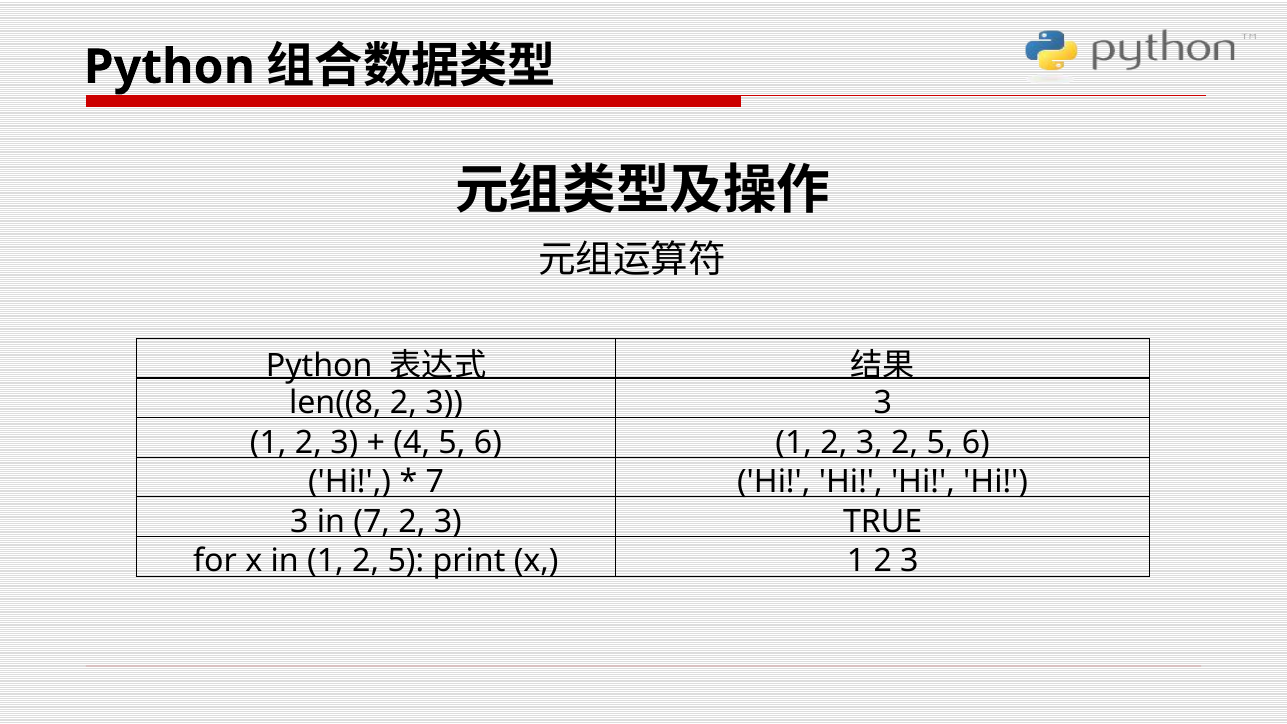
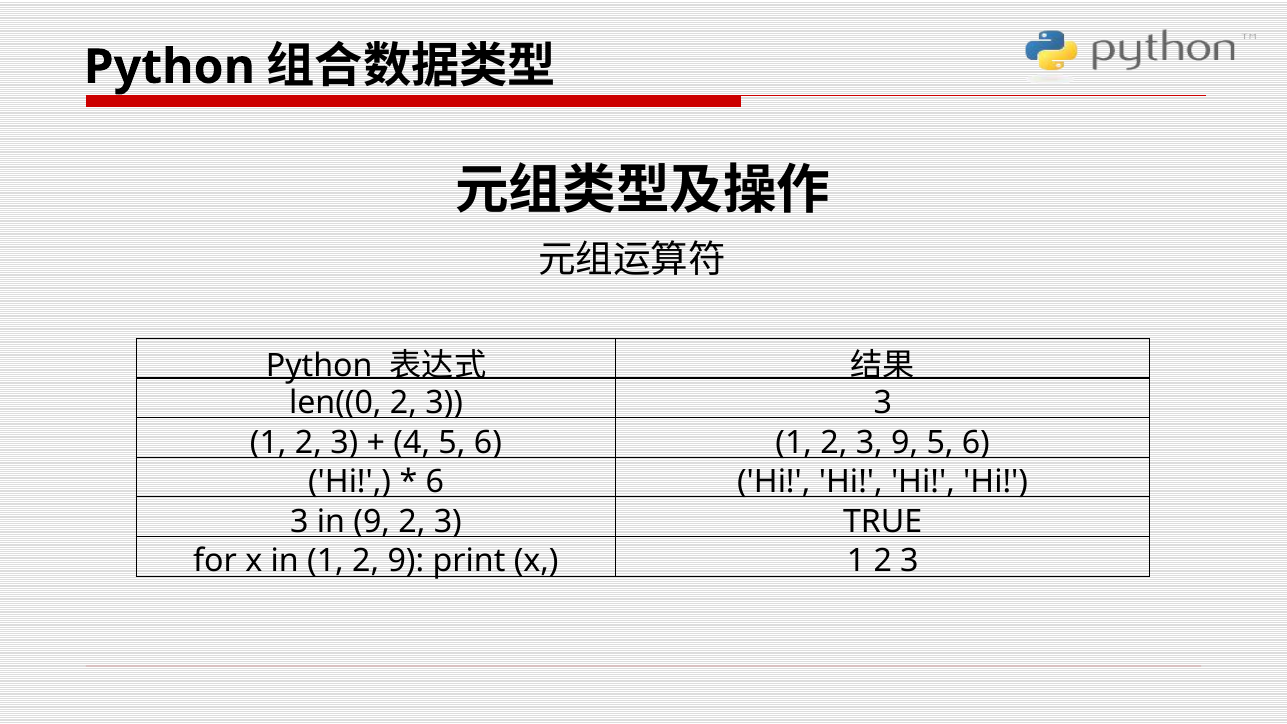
len((8: len((8 -> len((0
3 2: 2 -> 9
7 at (435, 482): 7 -> 6
in 7: 7 -> 9
1 2 5: 5 -> 9
